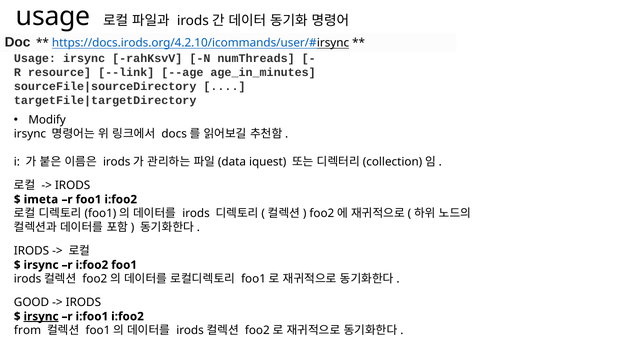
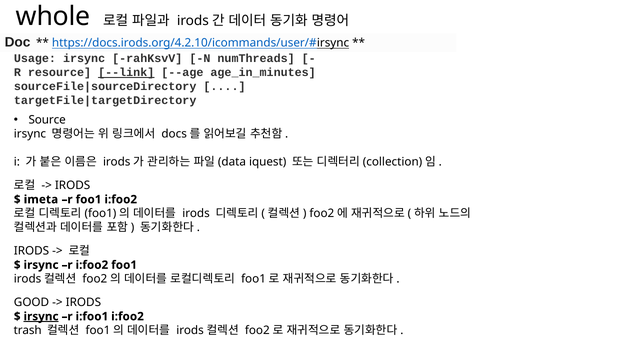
usage at (53, 17): usage -> whole
--link underline: none -> present
Modify: Modify -> Source
from: from -> trash
